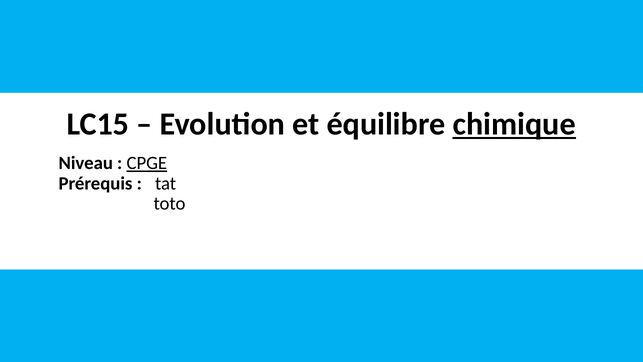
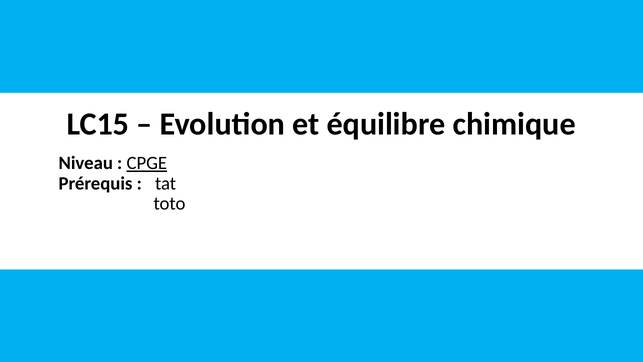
chimique underline: present -> none
